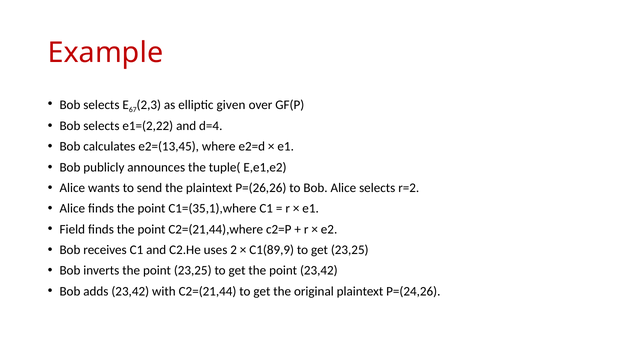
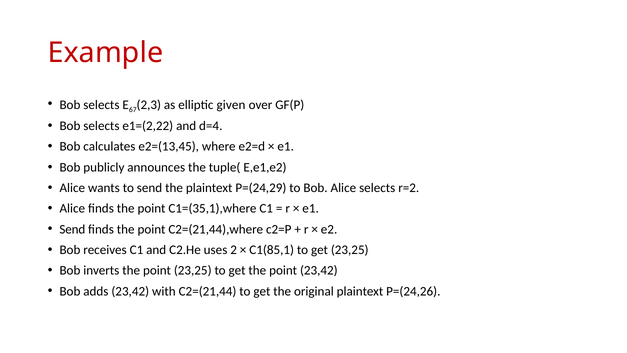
P=(26,26: P=(26,26 -> P=(24,29
Field at (72, 229): Field -> Send
C1(89,9: C1(89,9 -> C1(85,1
